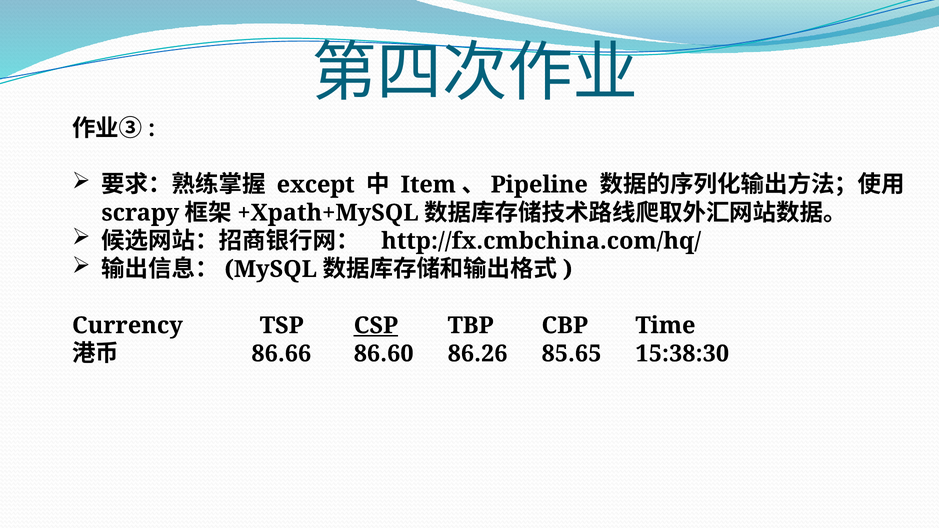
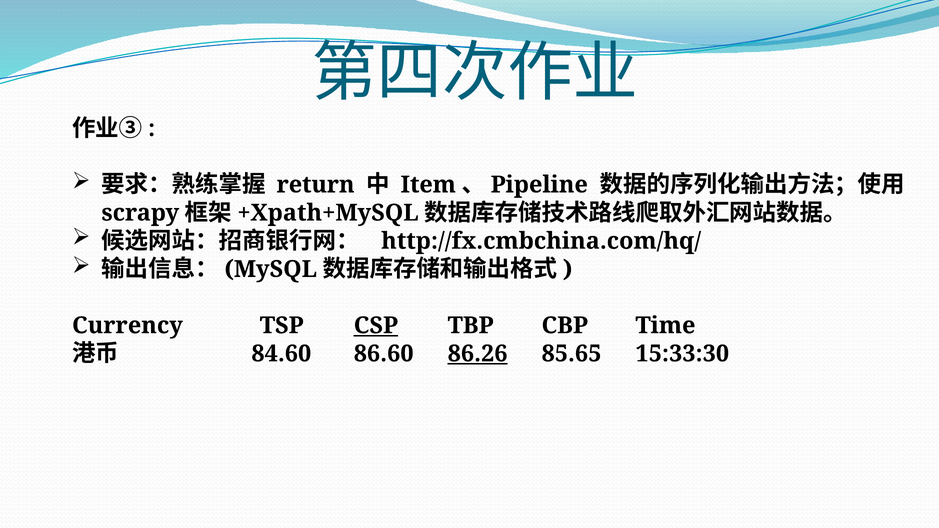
except: except -> return
86.66: 86.66 -> 84.60
86.26 underline: none -> present
15:38:30: 15:38:30 -> 15:33:30
